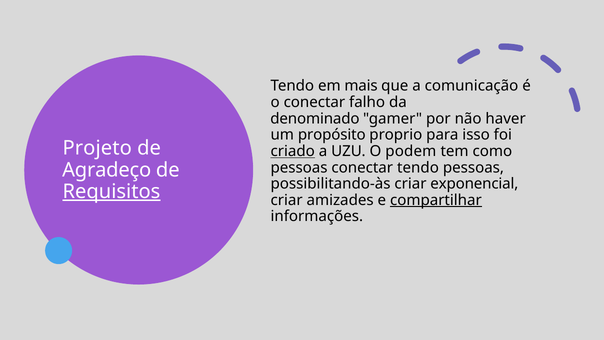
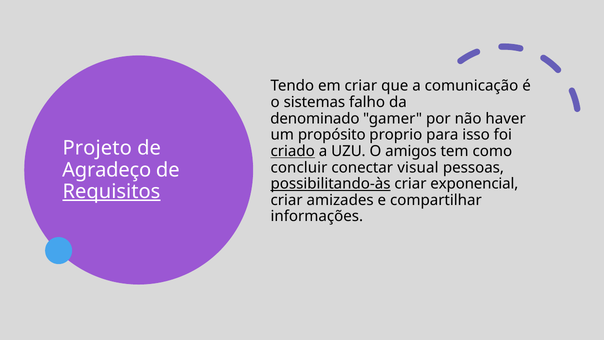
em mais: mais -> criar
o conectar: conectar -> sistemas
podem: podem -> amigos
pessoas at (299, 167): pessoas -> concluir
conectar tendo: tendo -> visual
possibilitando-às underline: none -> present
compartilhar underline: present -> none
